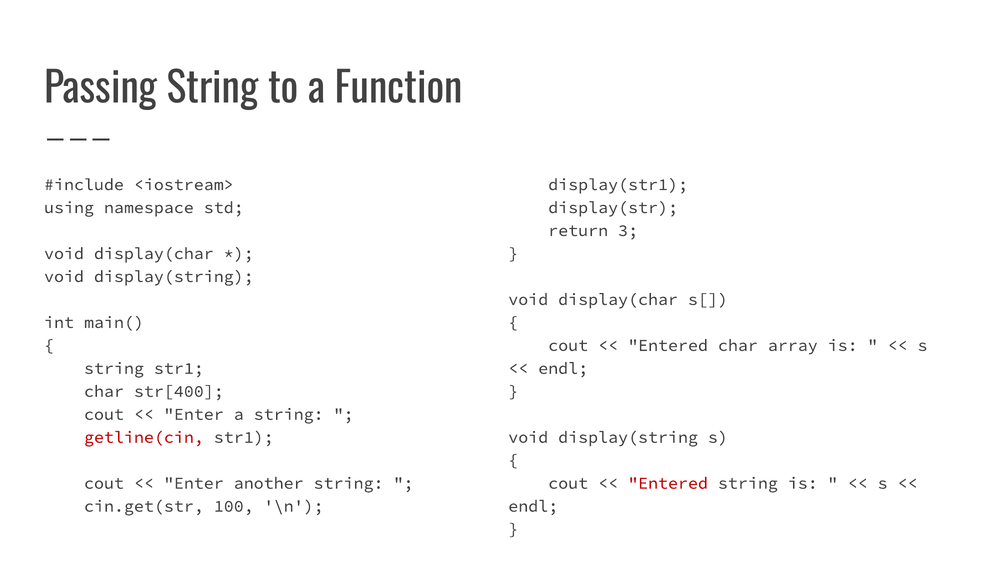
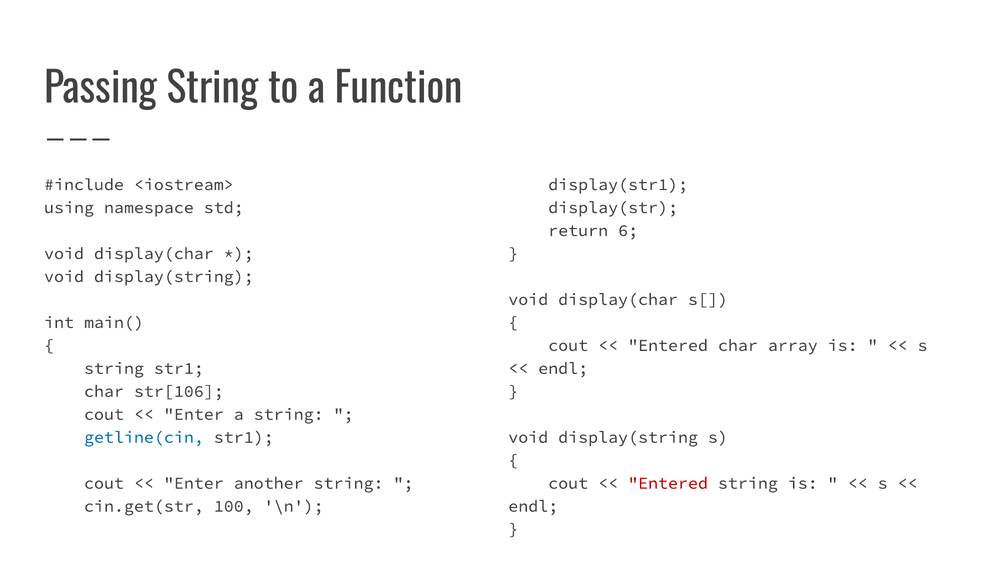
3: 3 -> 6
str[400: str[400 -> str[106
getline(cin colour: red -> blue
